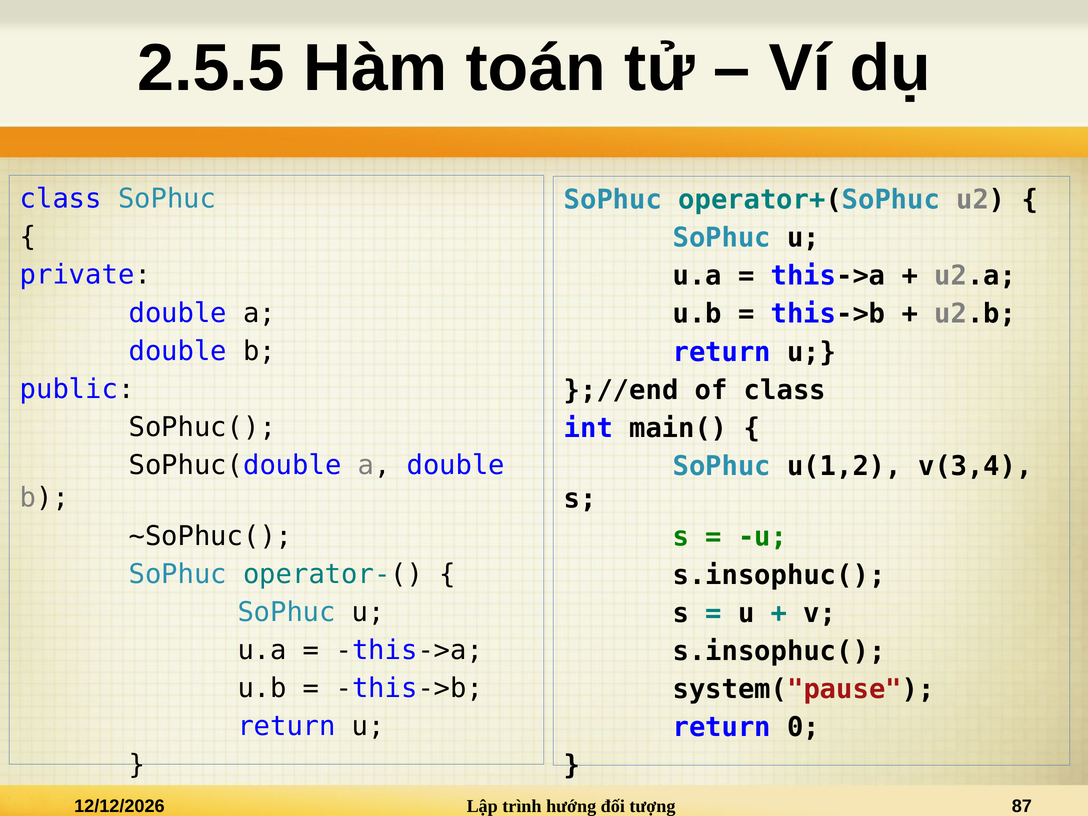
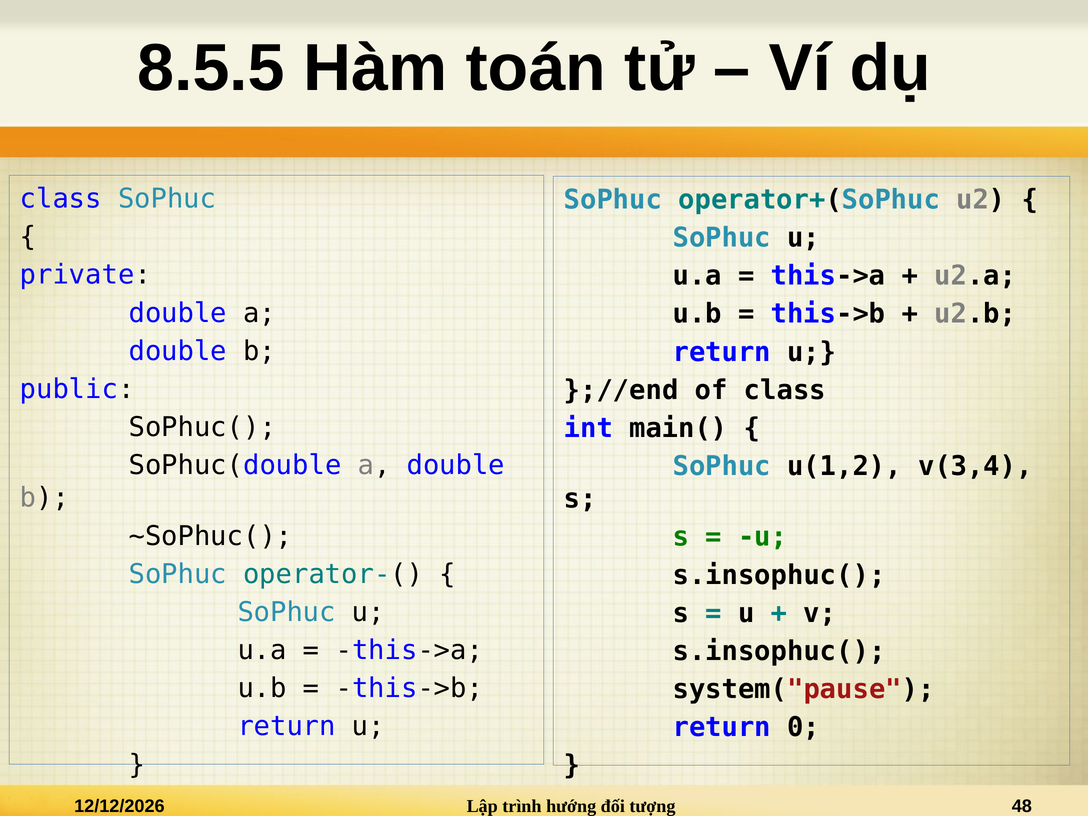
2.5.5: 2.5.5 -> 8.5.5
87: 87 -> 48
